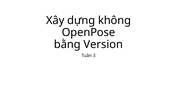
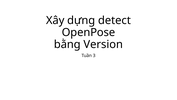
không: không -> detect
